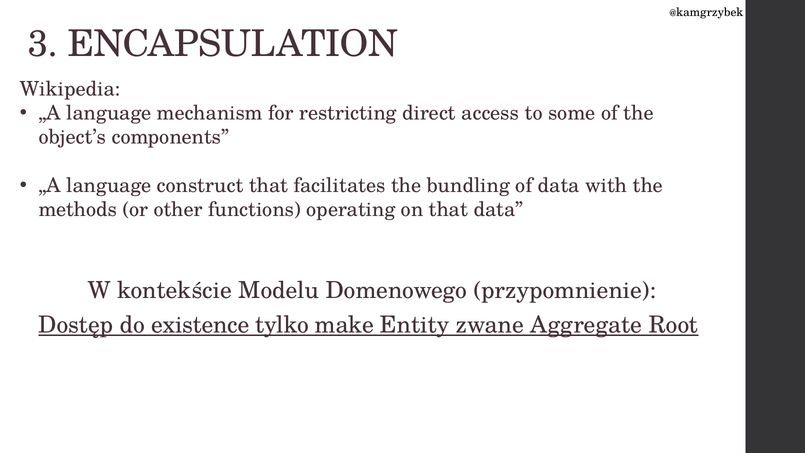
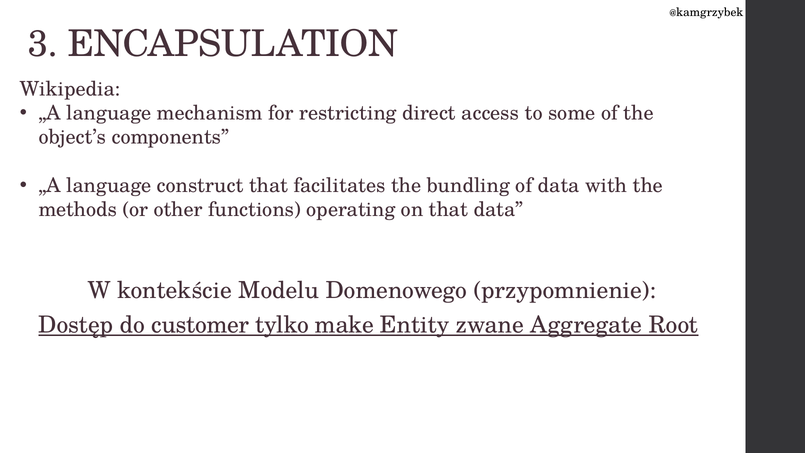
existence: existence -> customer
